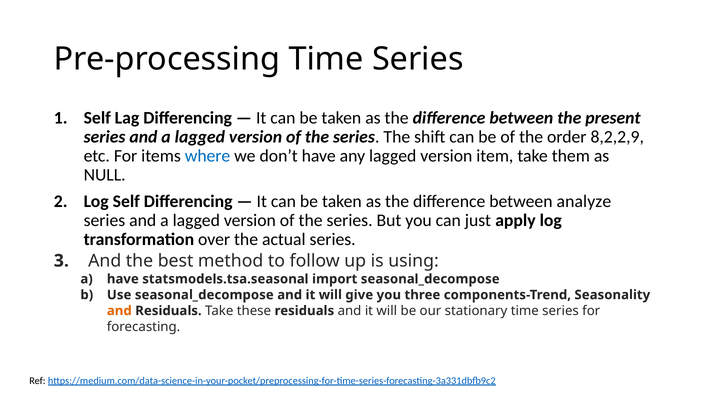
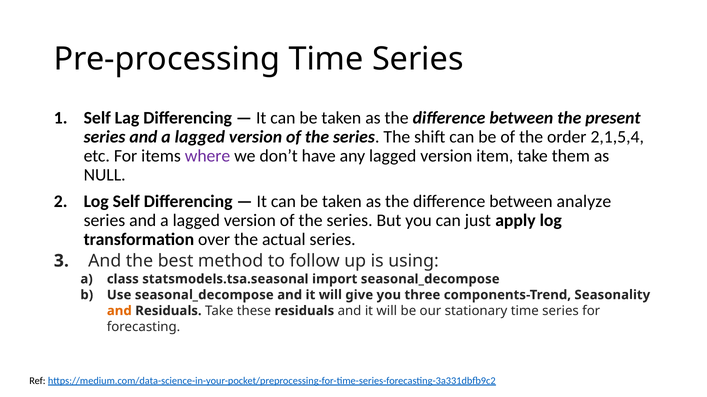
8,2,2,9: 8,2,2,9 -> 2,1,5,4
where colour: blue -> purple
a have: have -> class
